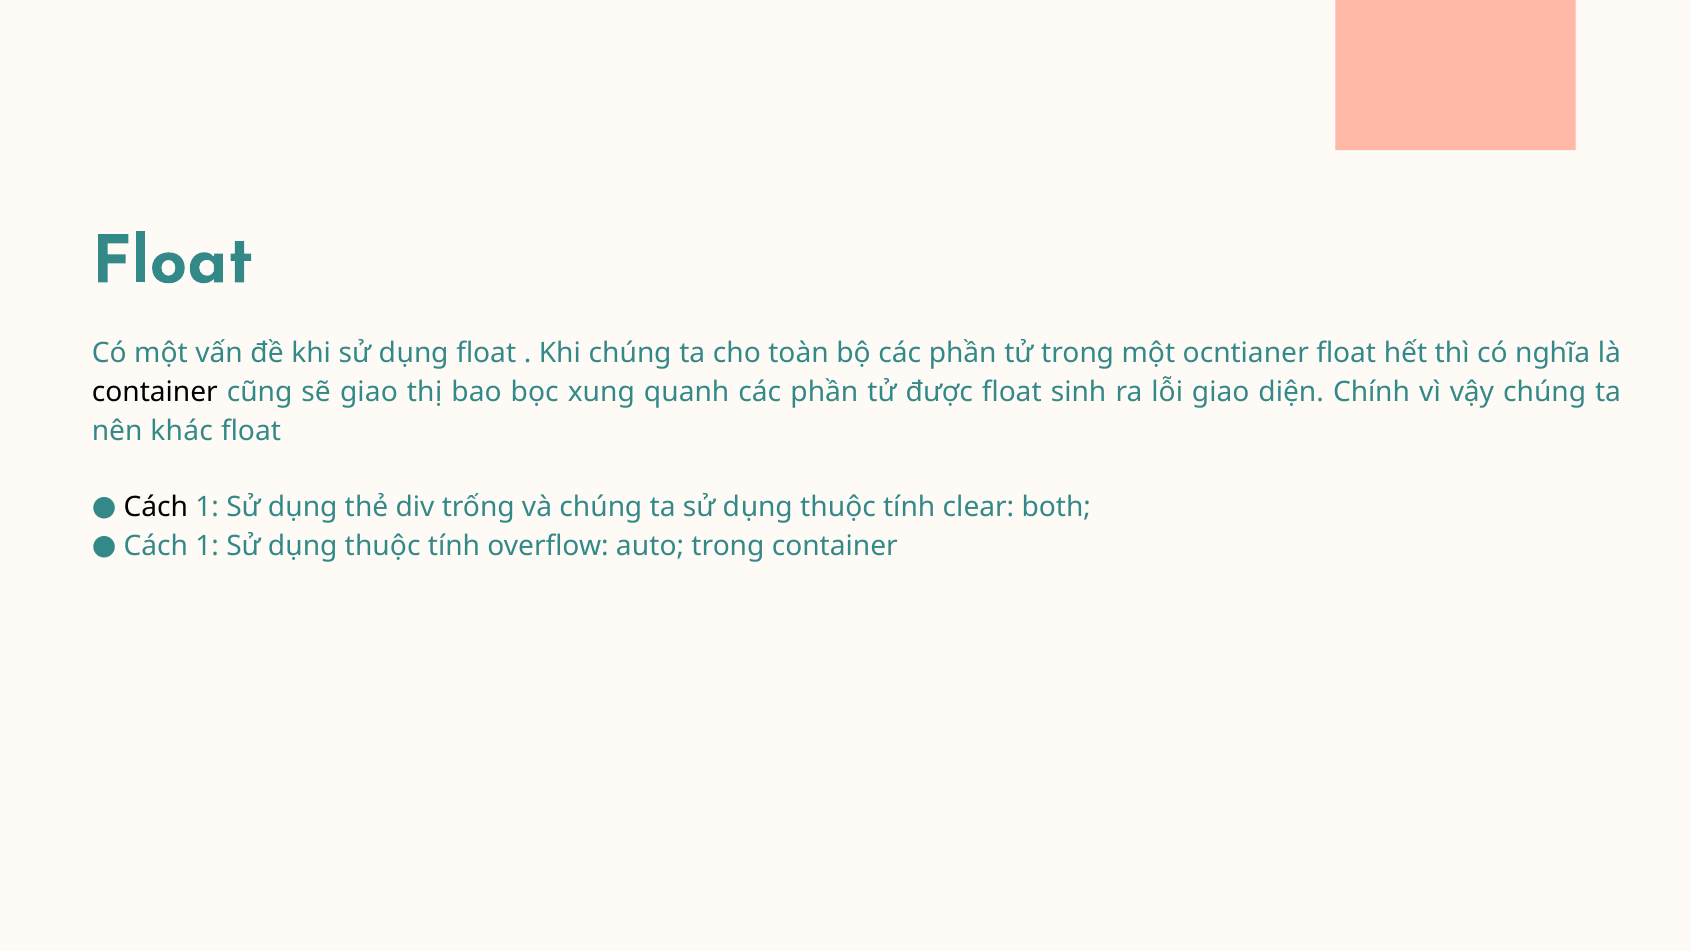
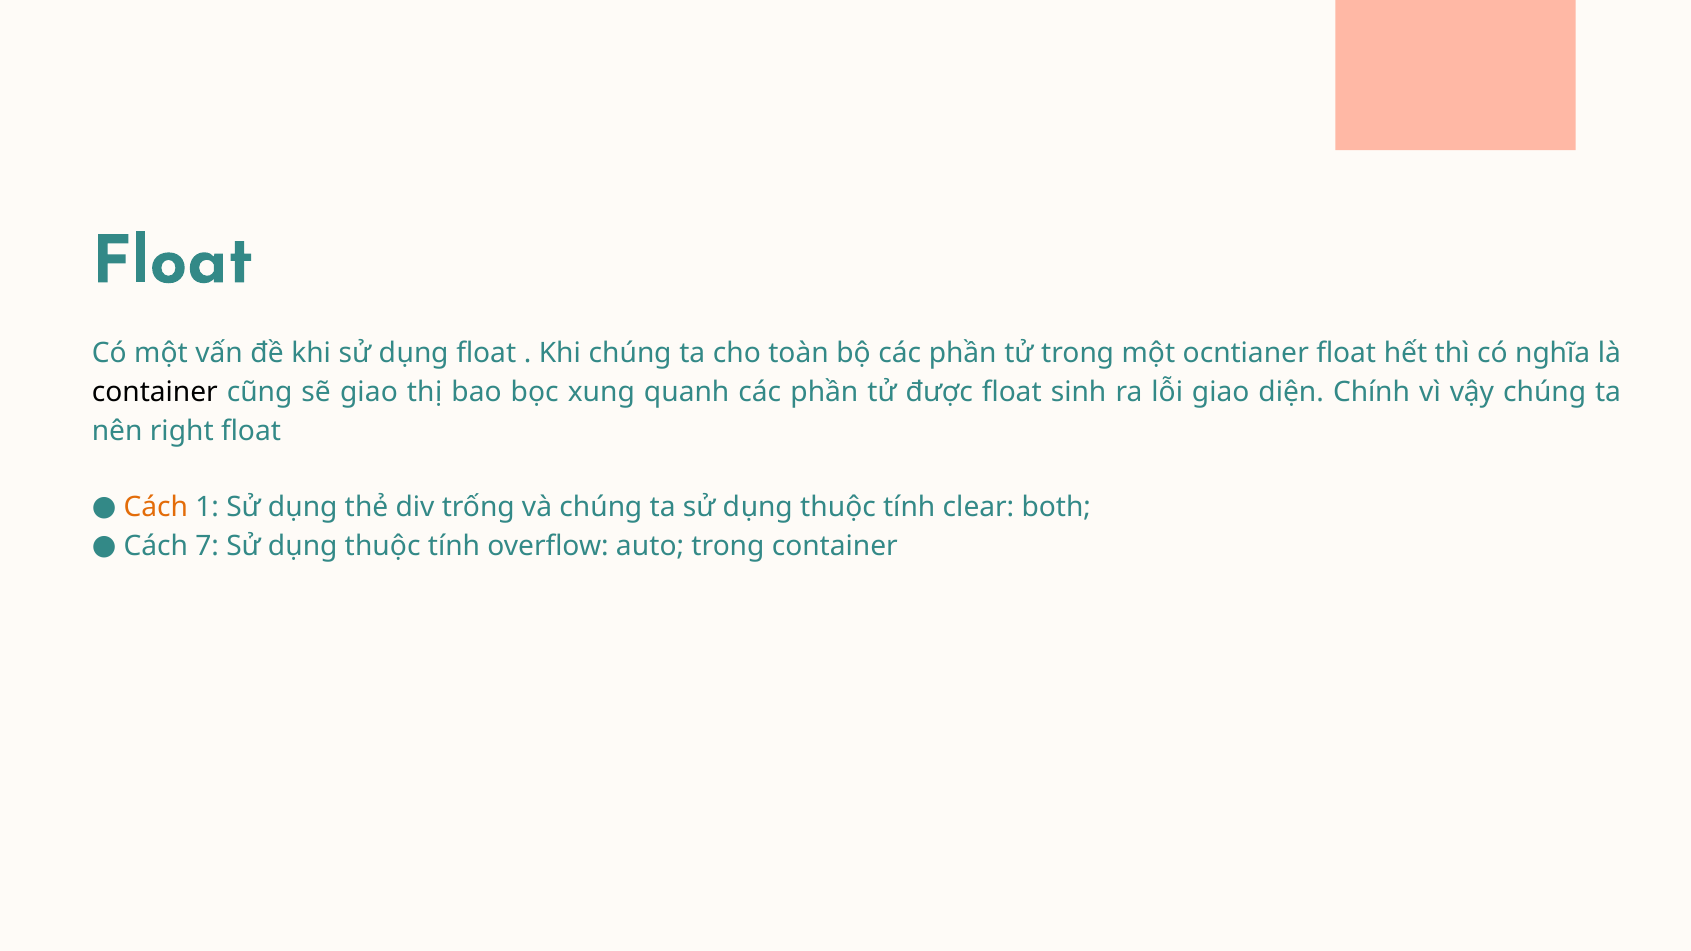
khác: khác -> right
Cách at (156, 507) colour: black -> orange
1 at (207, 546): 1 -> 7
